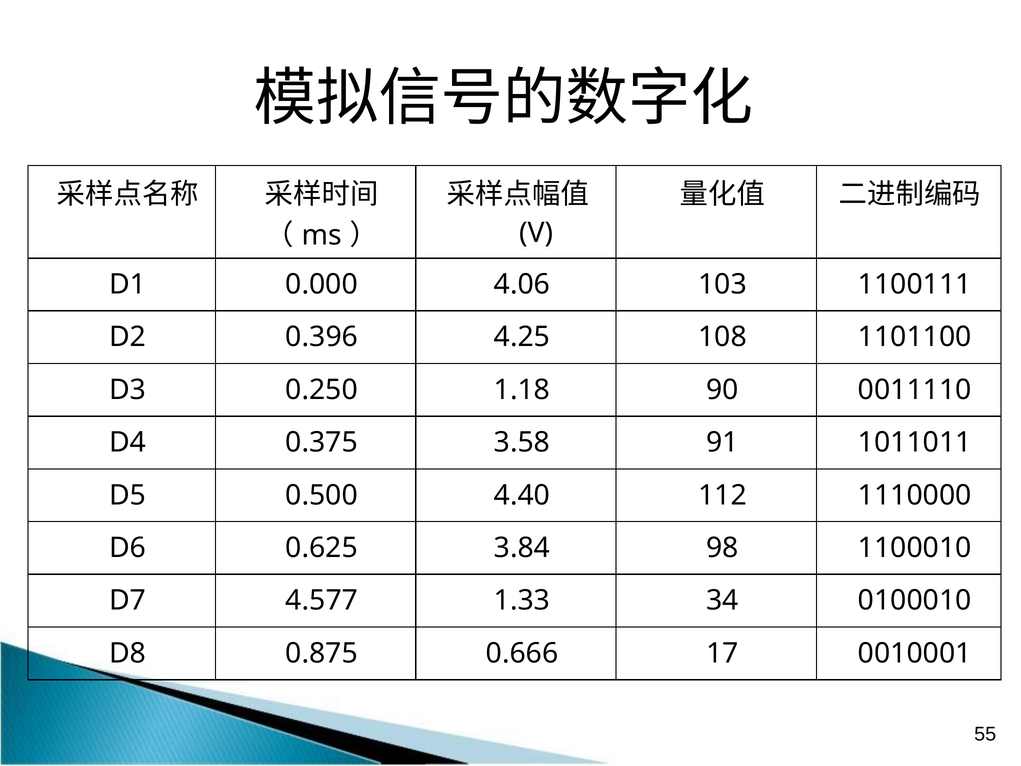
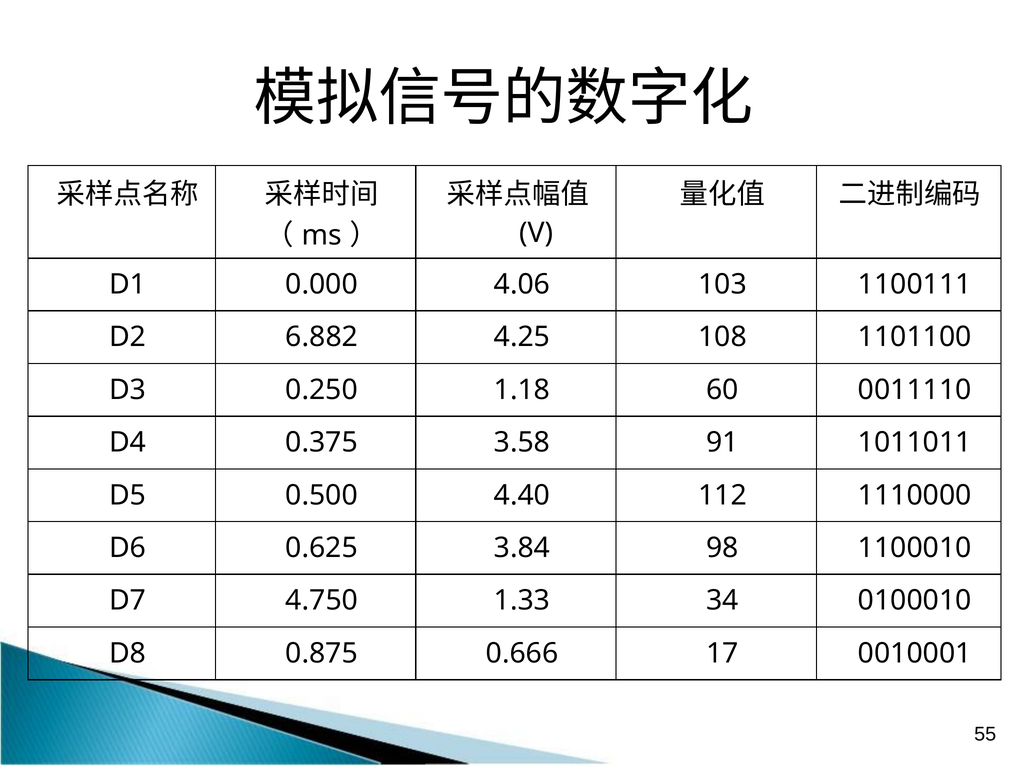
0.396: 0.396 -> 6.882
90: 90 -> 60
4.577: 4.577 -> 4.750
